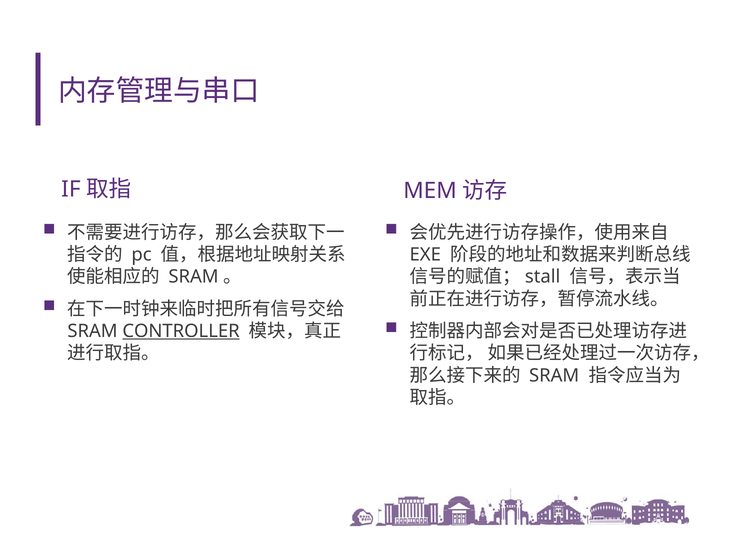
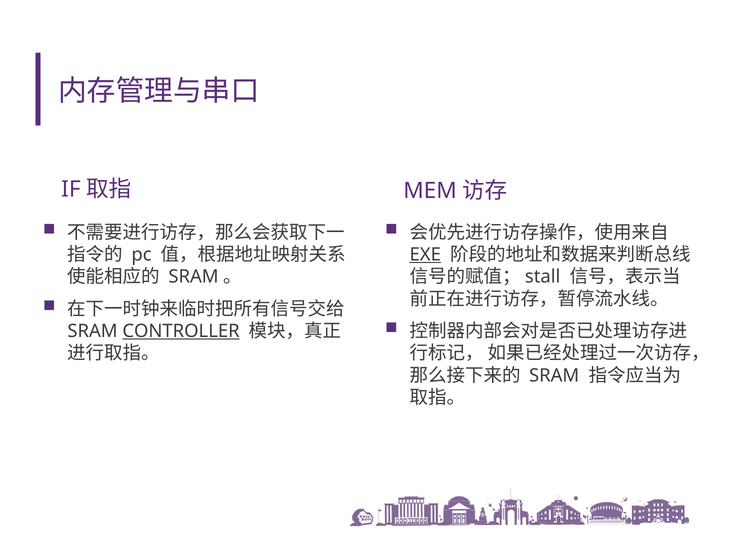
EXE underline: none -> present
